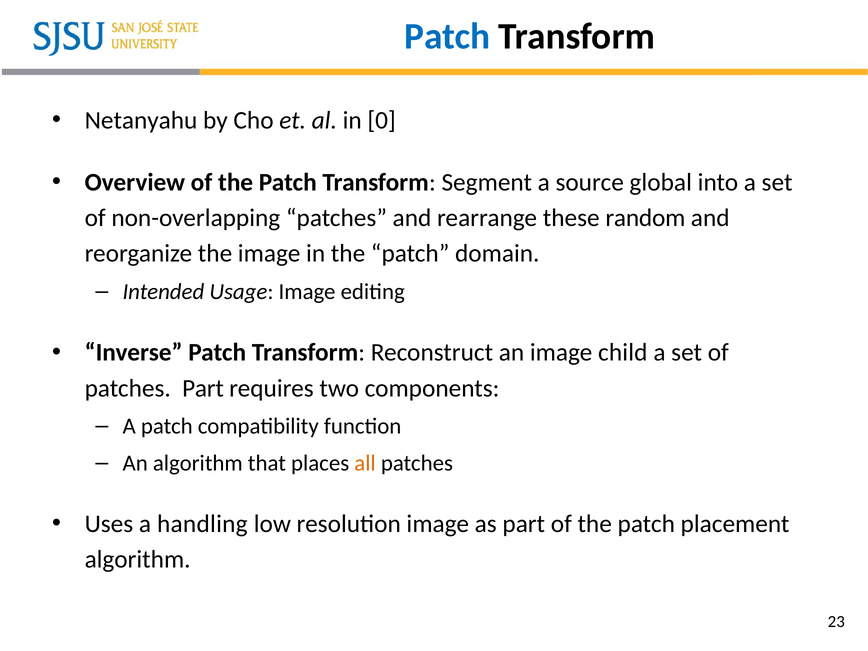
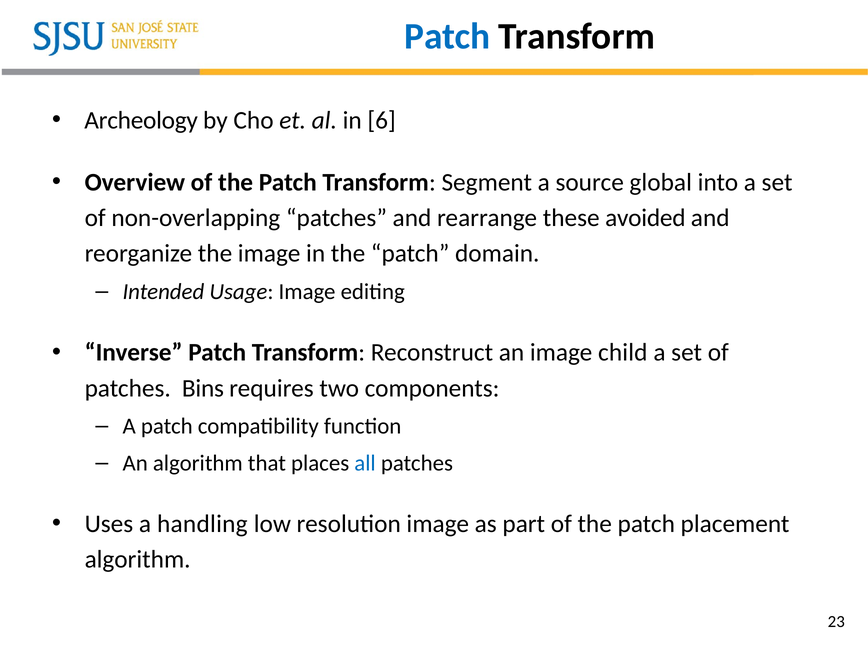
Netanyahu: Netanyahu -> Archeology
0: 0 -> 6
random: random -> avoided
patches Part: Part -> Bins
all colour: orange -> blue
